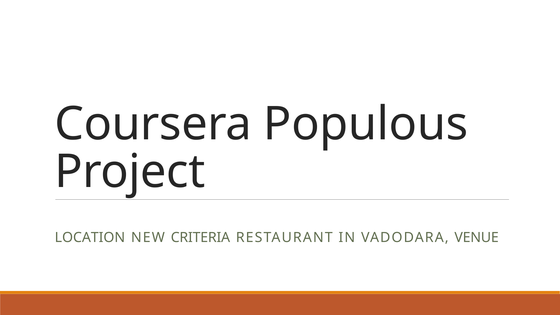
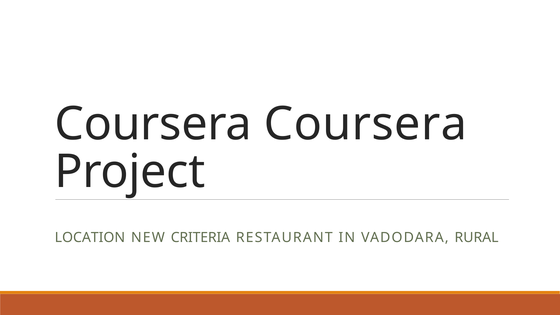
Coursera Populous: Populous -> Coursera
VENUE: VENUE -> RURAL
